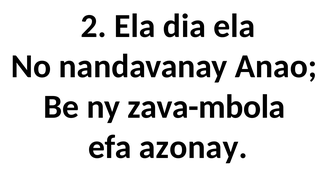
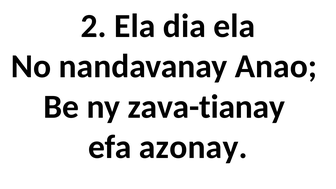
zava-mbola: zava-mbola -> zava-tianay
